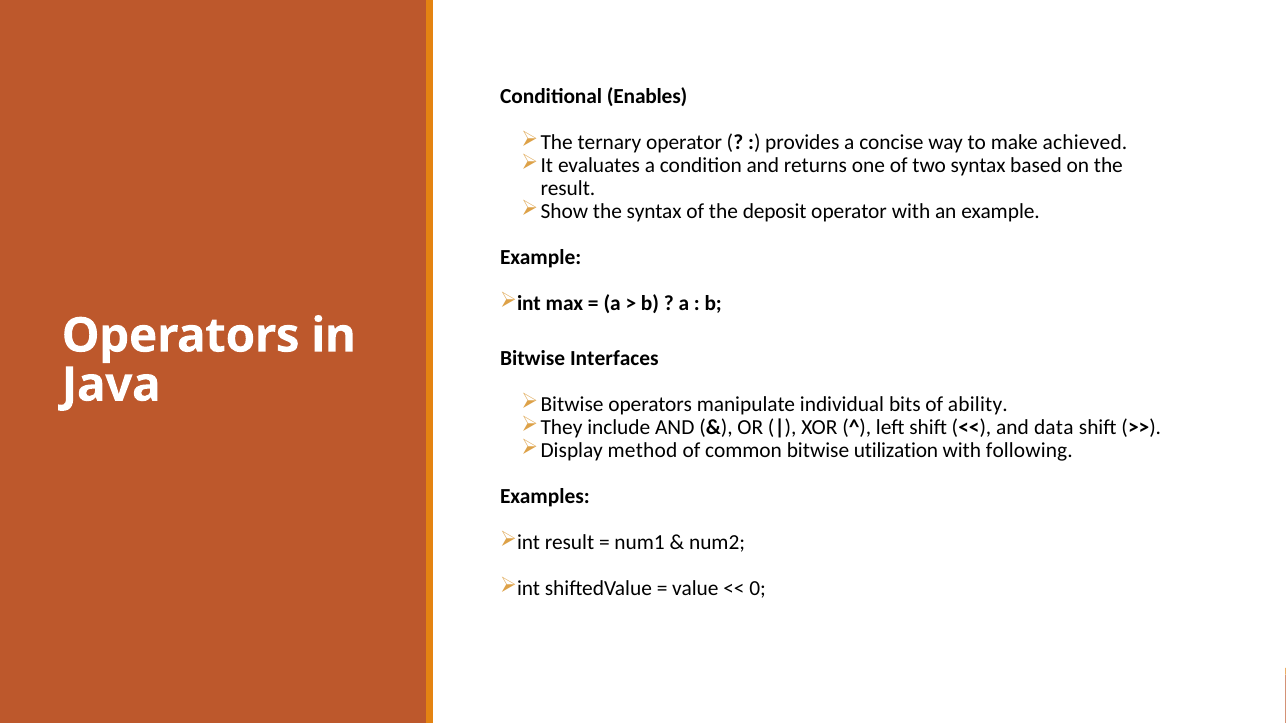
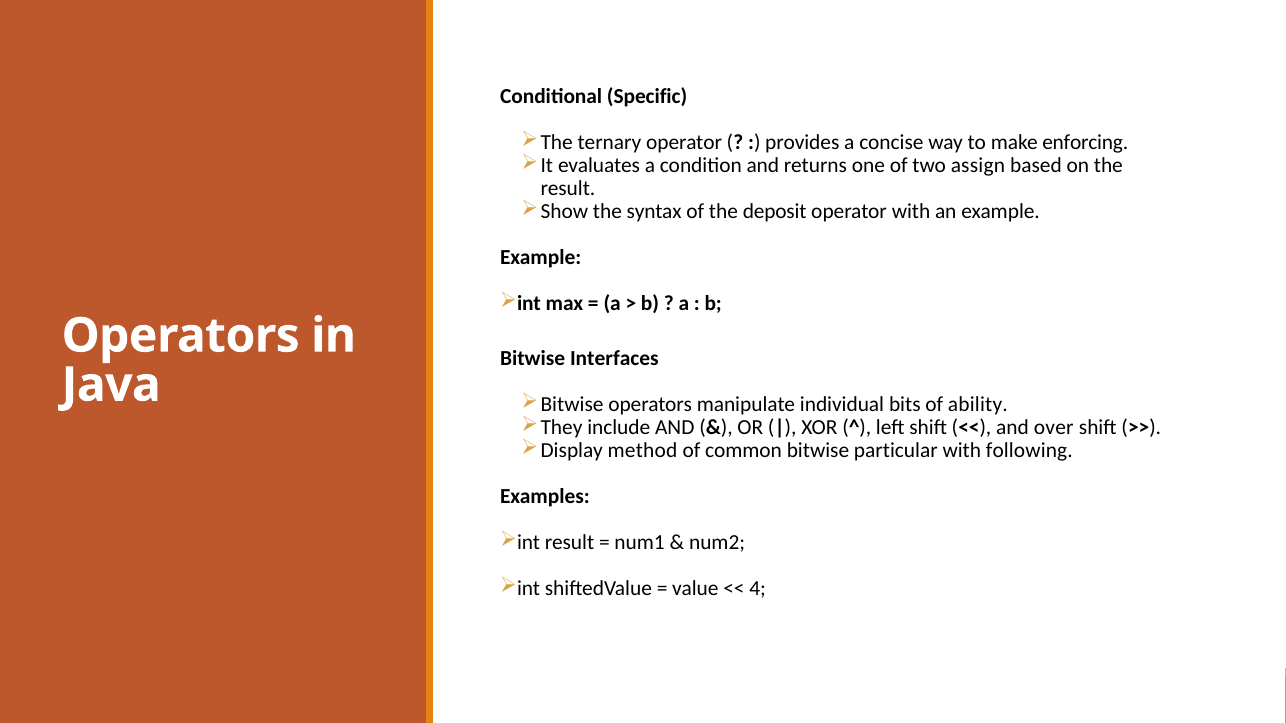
Enables: Enables -> Specific
achieved: achieved -> enforcing
two syntax: syntax -> assign
data: data -> over
utilization: utilization -> particular
0: 0 -> 4
